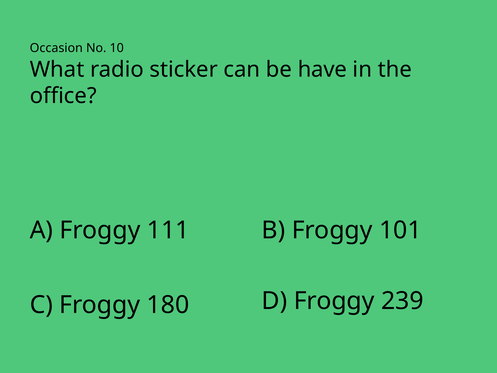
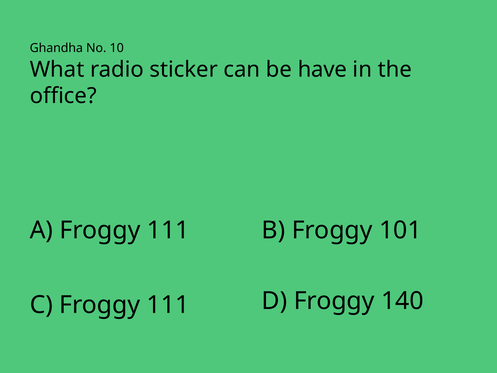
Occasion: Occasion -> Ghandha
239: 239 -> 140
C Froggy 180: 180 -> 111
